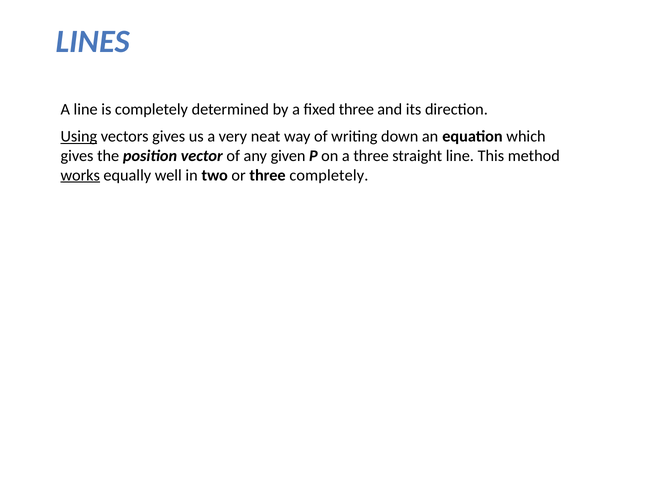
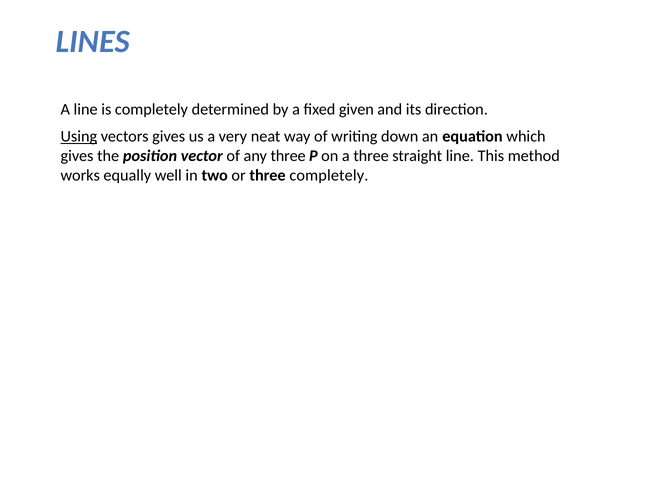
fixed three: three -> given
any given: given -> three
works underline: present -> none
